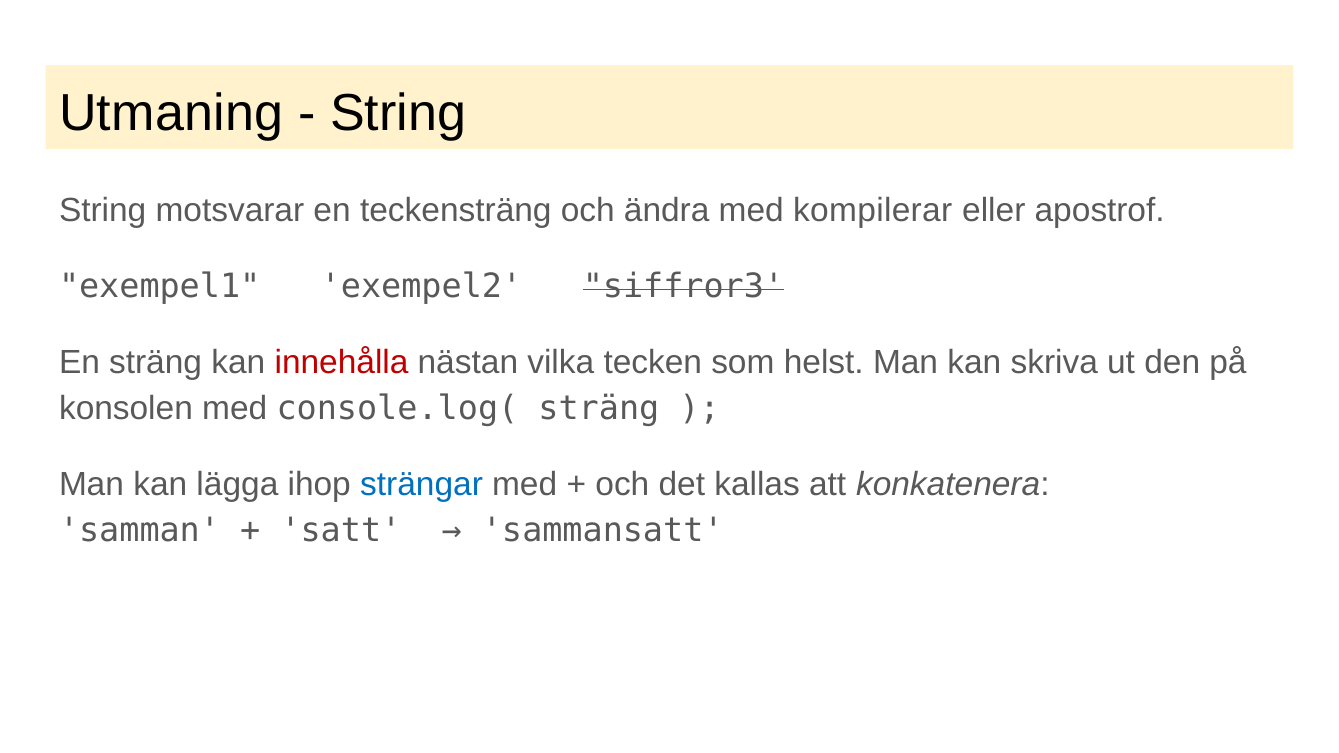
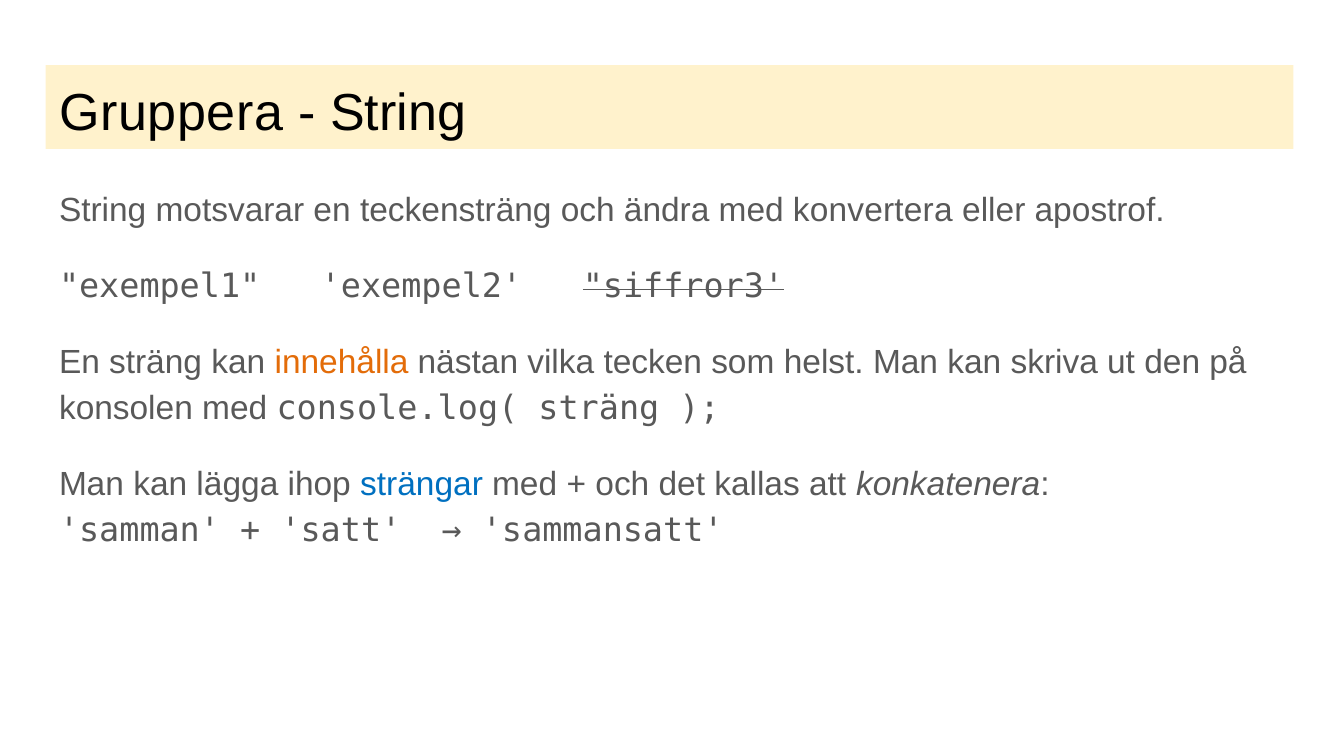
Utmaning: Utmaning -> Gruppera
kompilerar: kompilerar -> konvertera
innehålla colour: red -> orange
